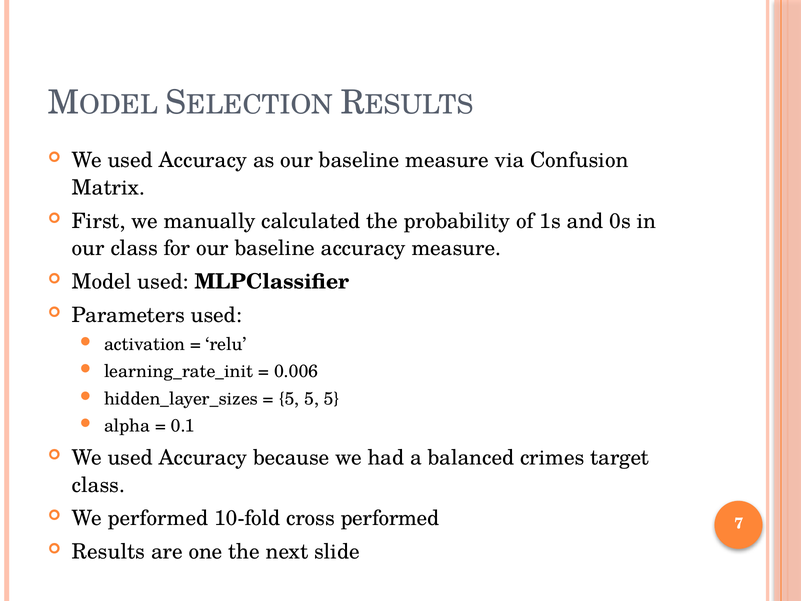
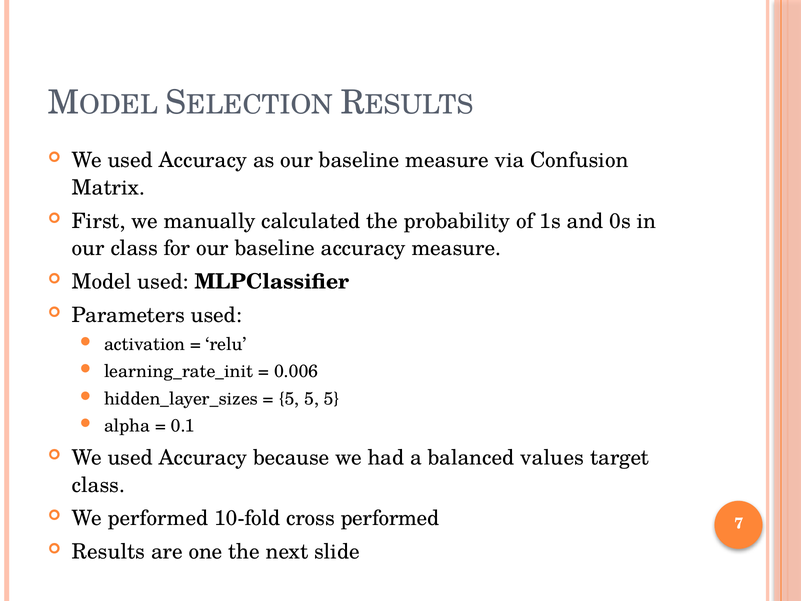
crimes: crimes -> values
